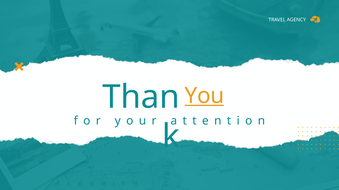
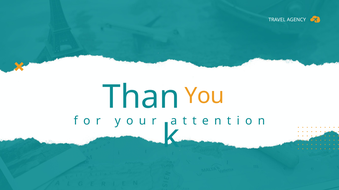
You underline: present -> none
